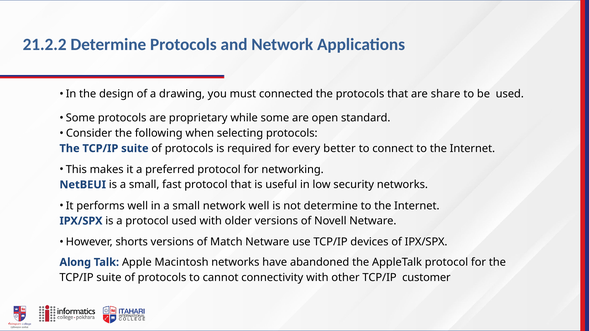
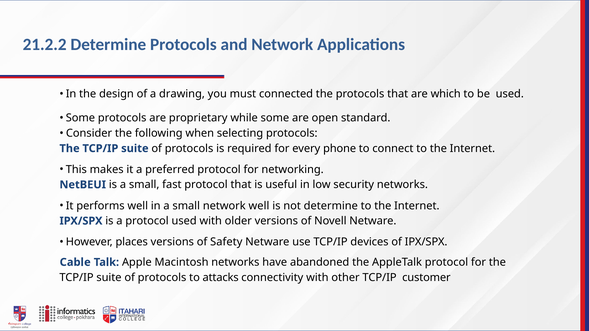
share: share -> which
better: better -> phone
shorts: shorts -> places
Match: Match -> Safety
Along: Along -> Cable
cannot: cannot -> attacks
